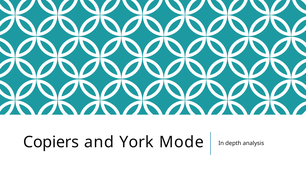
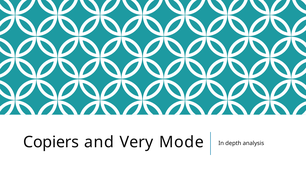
York: York -> Very
